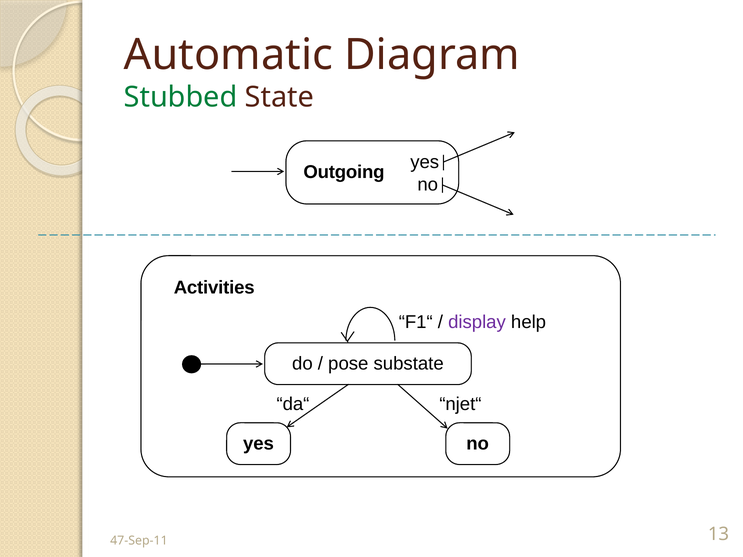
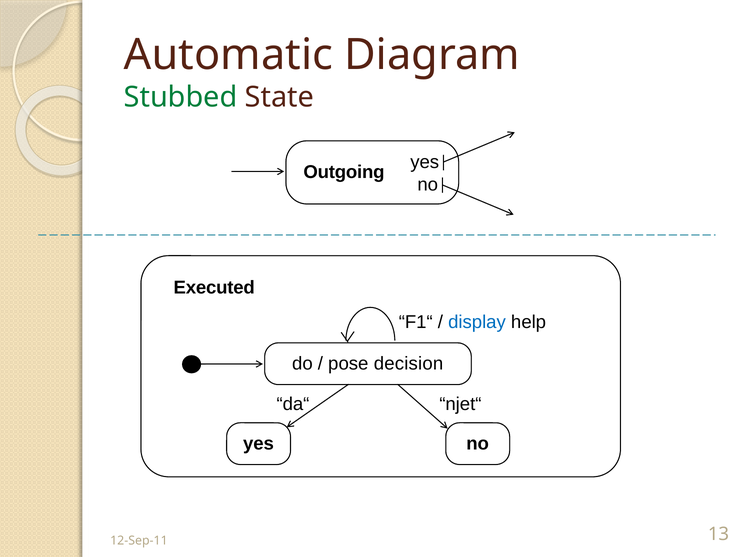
Activities: Activities -> Executed
display colour: purple -> blue
substate: substate -> decision
47-Sep-11: 47-Sep-11 -> 12-Sep-11
